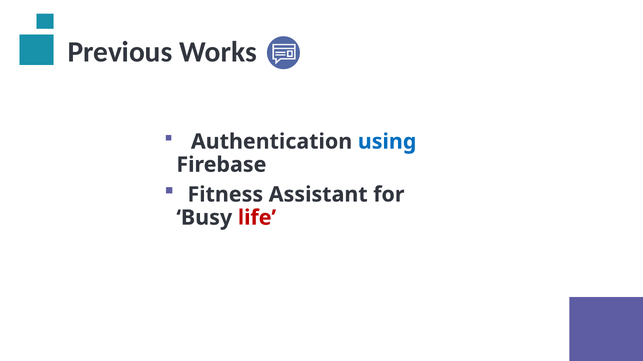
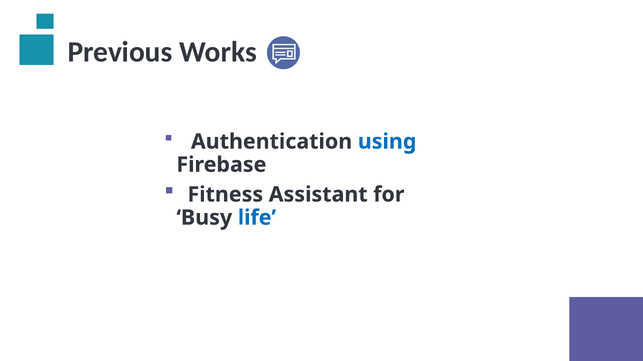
life colour: red -> blue
